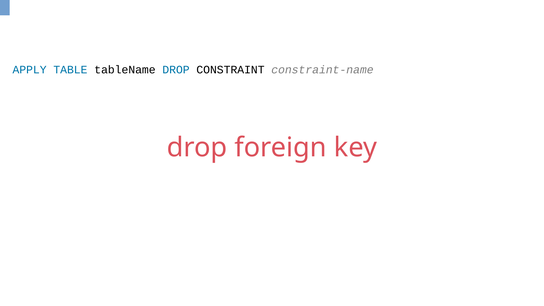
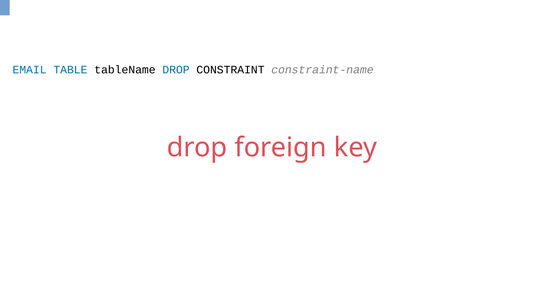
APPLY: APPLY -> EMAIL
